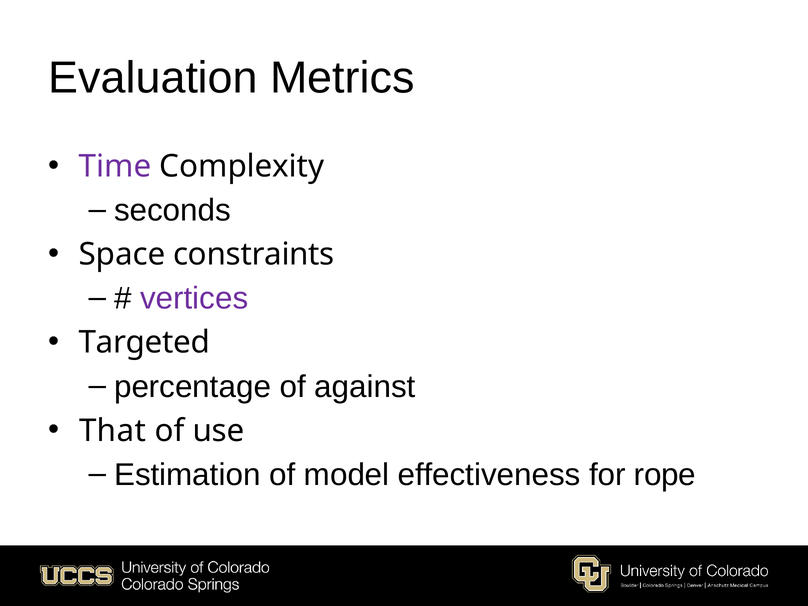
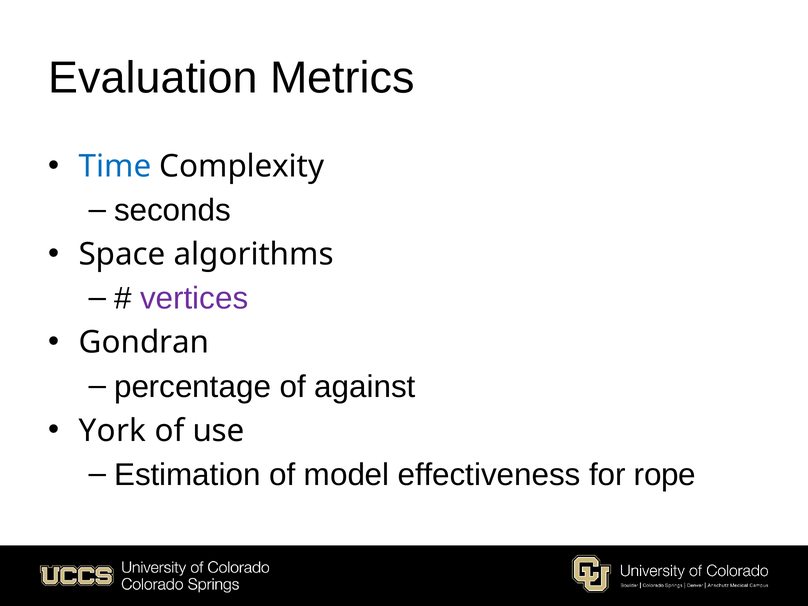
Time colour: purple -> blue
constraints: constraints -> algorithms
Targeted: Targeted -> Gondran
That: That -> York
